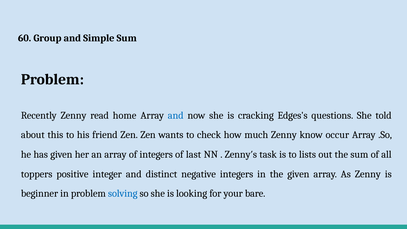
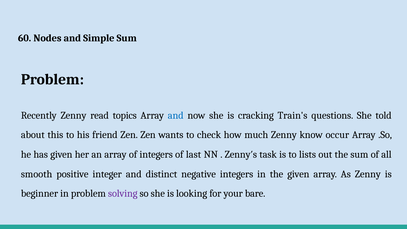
Group: Group -> Nodes
home: home -> topics
Edges's: Edges's -> Train's
toppers: toppers -> smooth
solving colour: blue -> purple
